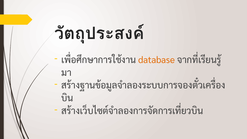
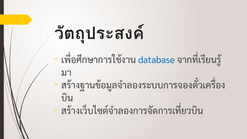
database colour: orange -> blue
